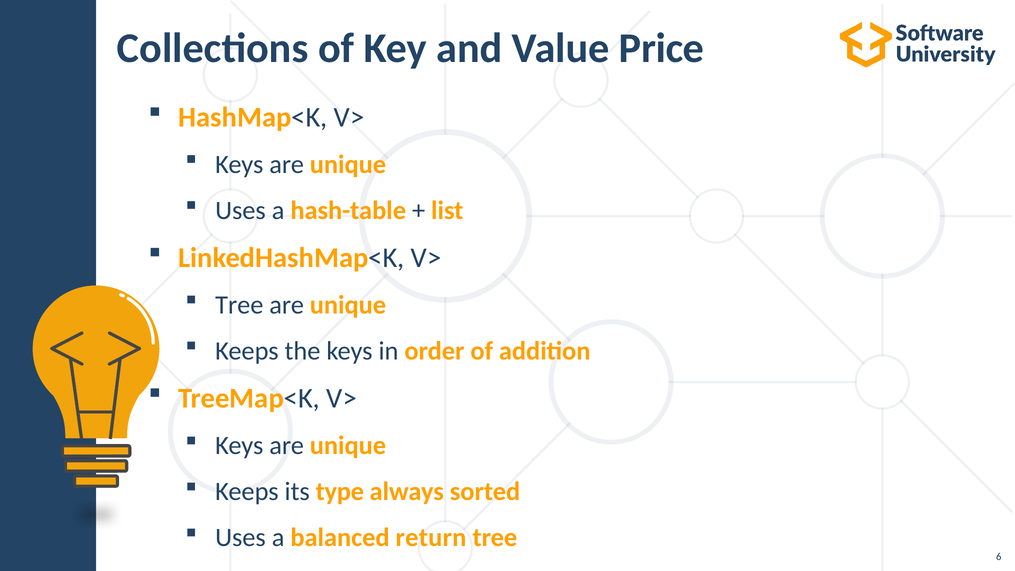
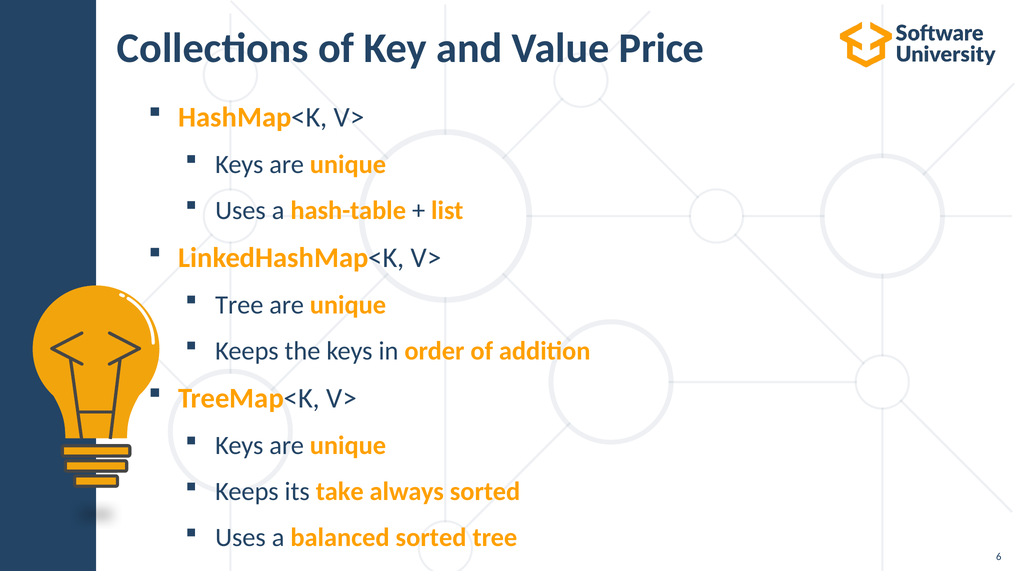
type: type -> take
balanced return: return -> sorted
